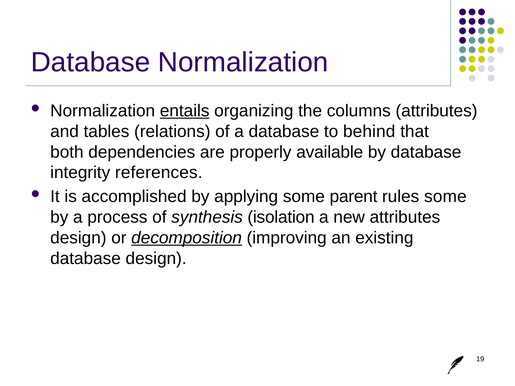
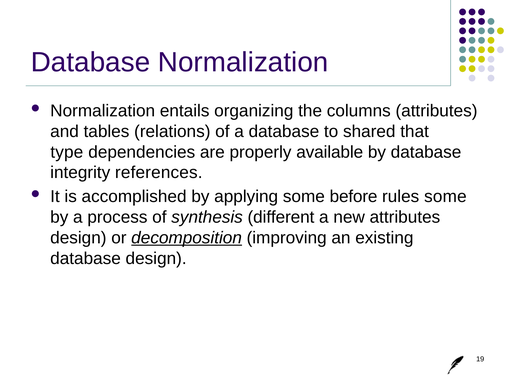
entails underline: present -> none
behind: behind -> shared
both: both -> type
parent: parent -> before
isolation: isolation -> different
